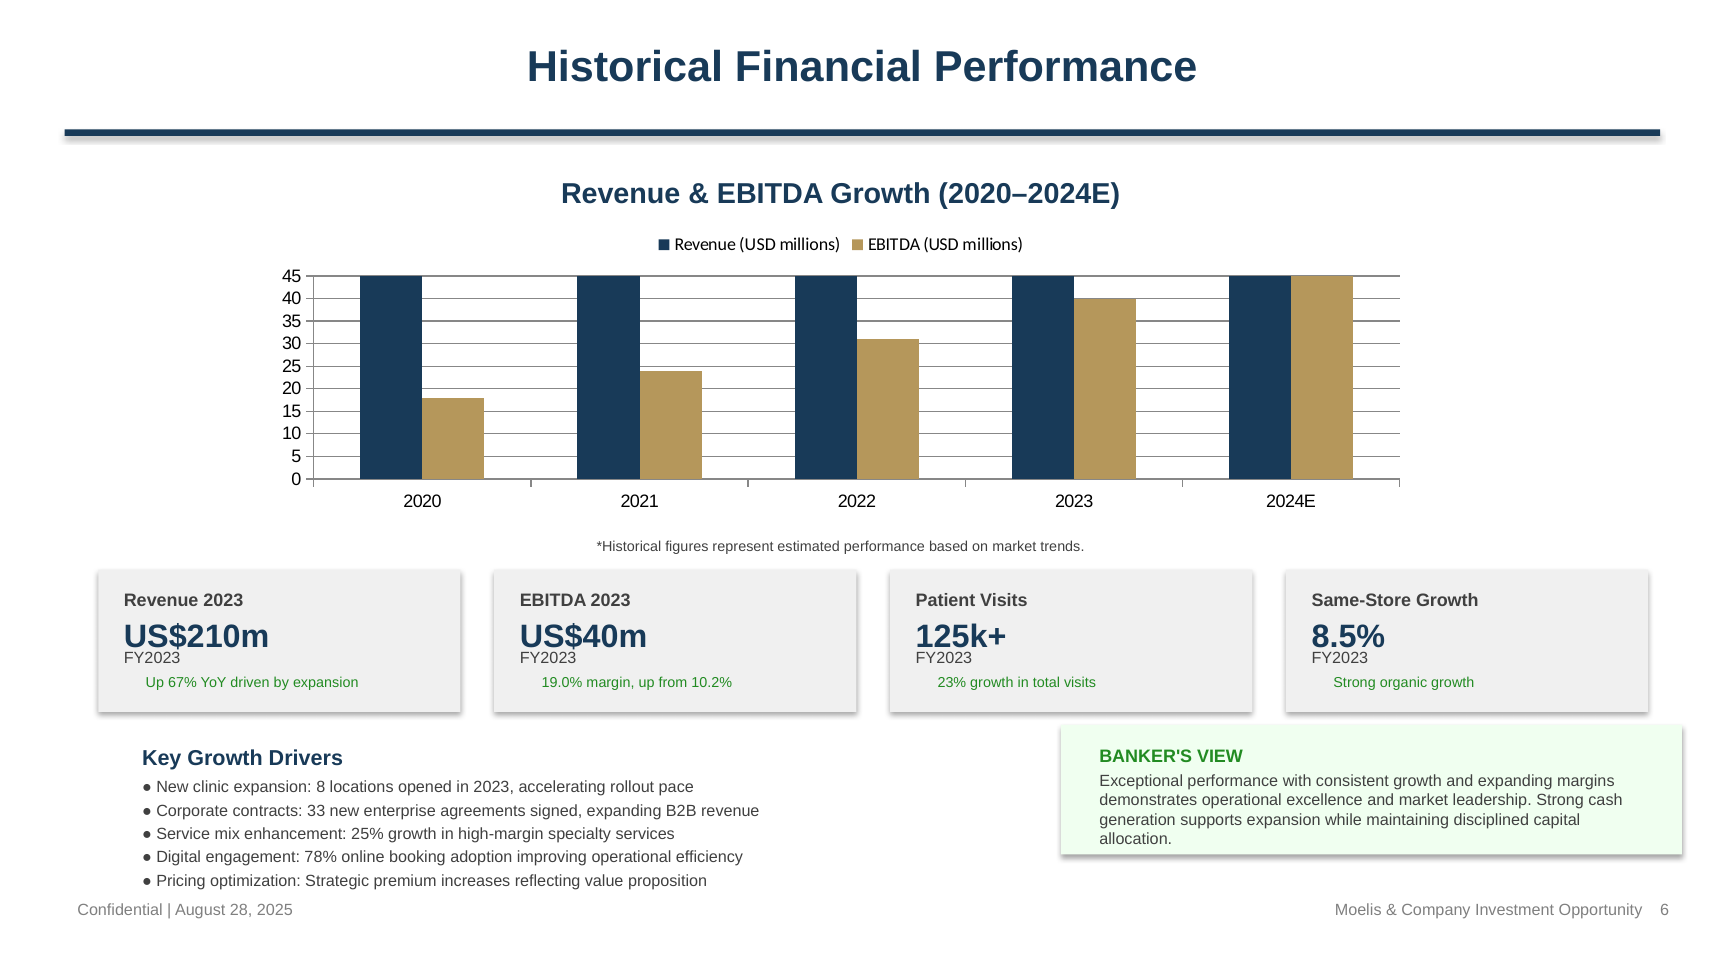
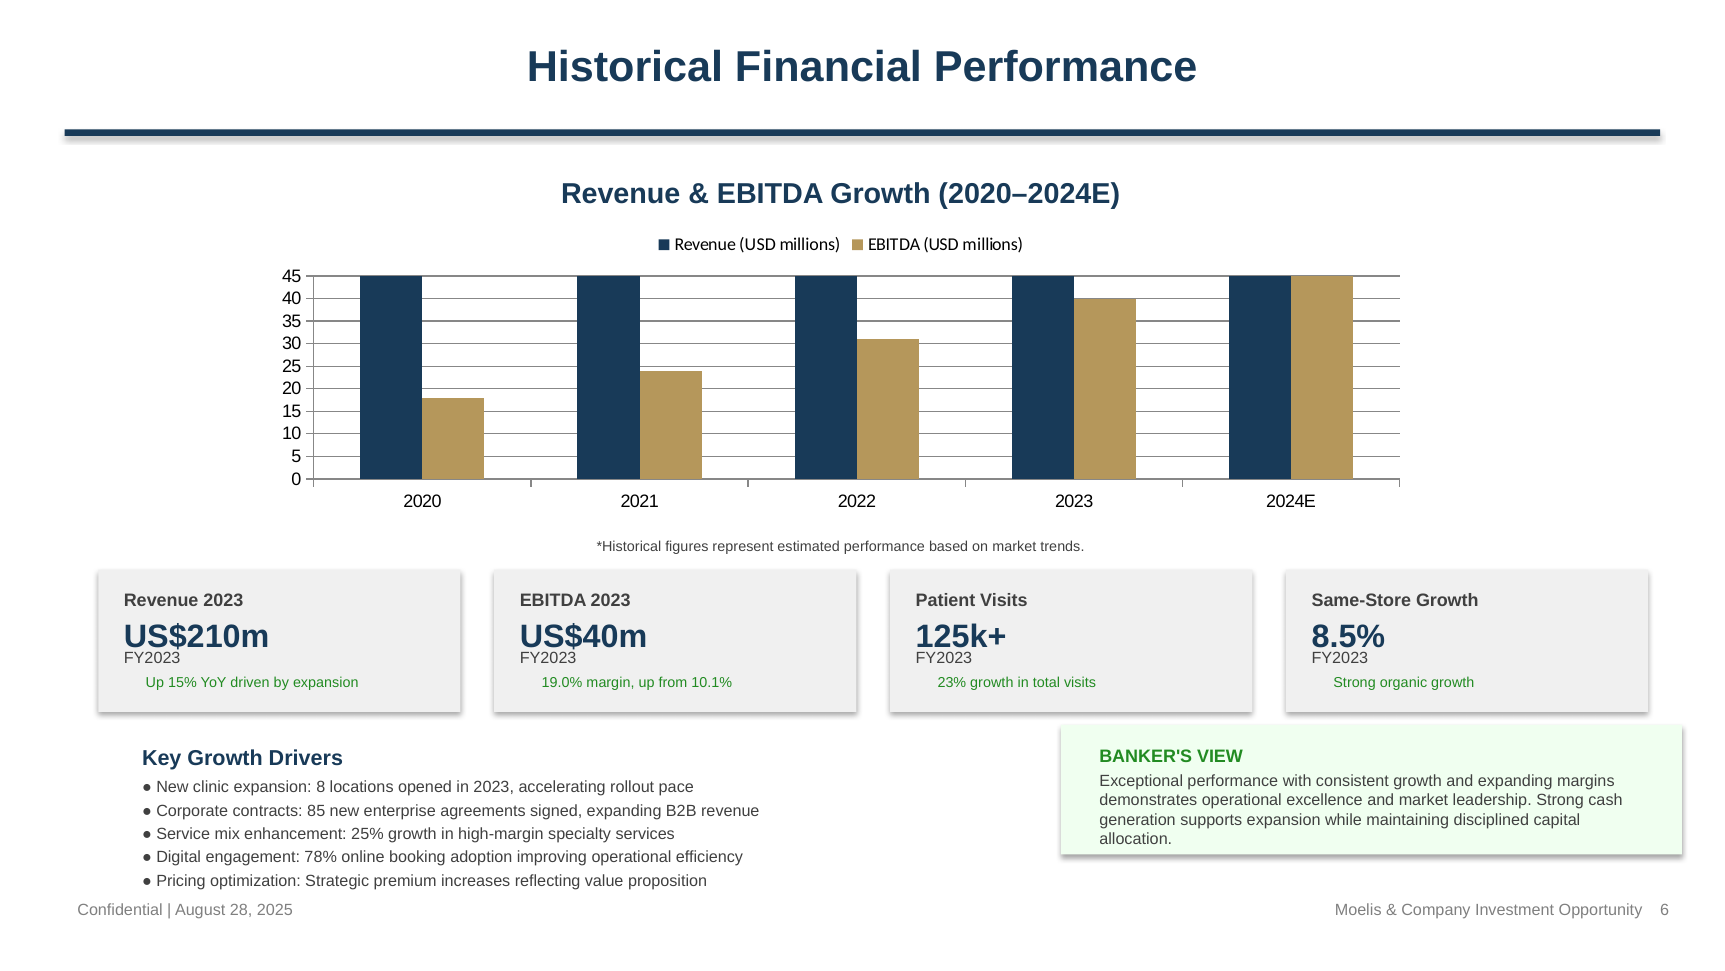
67%: 67% -> 15%
10.2%: 10.2% -> 10.1%
33: 33 -> 85
